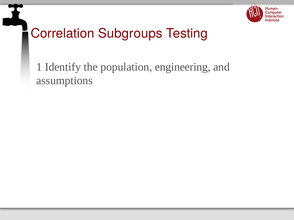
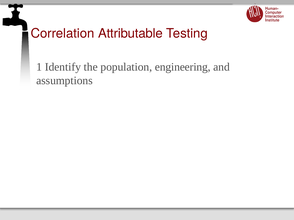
Subgroups: Subgroups -> Attributable
